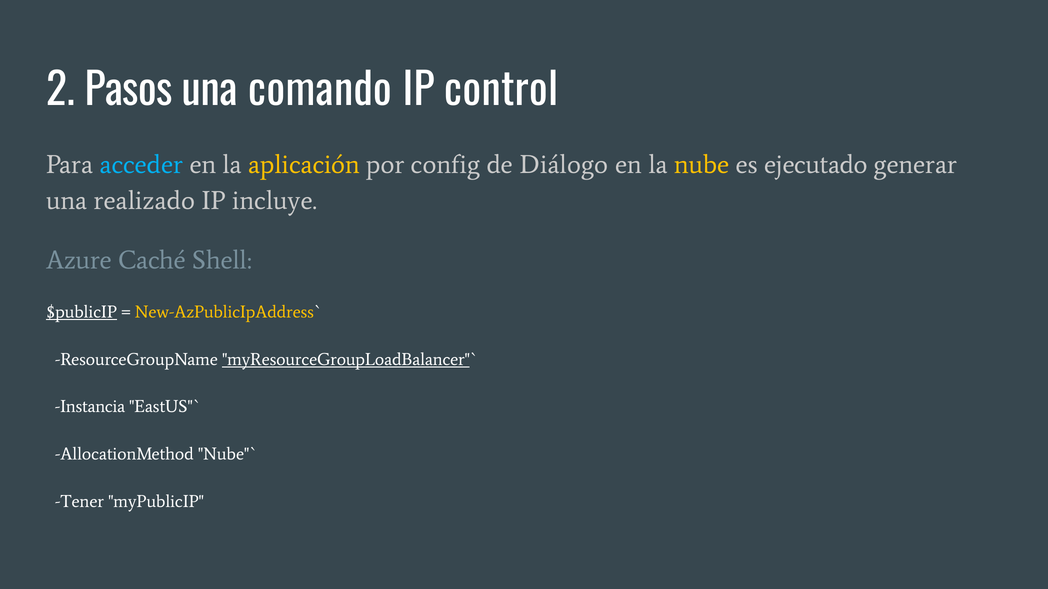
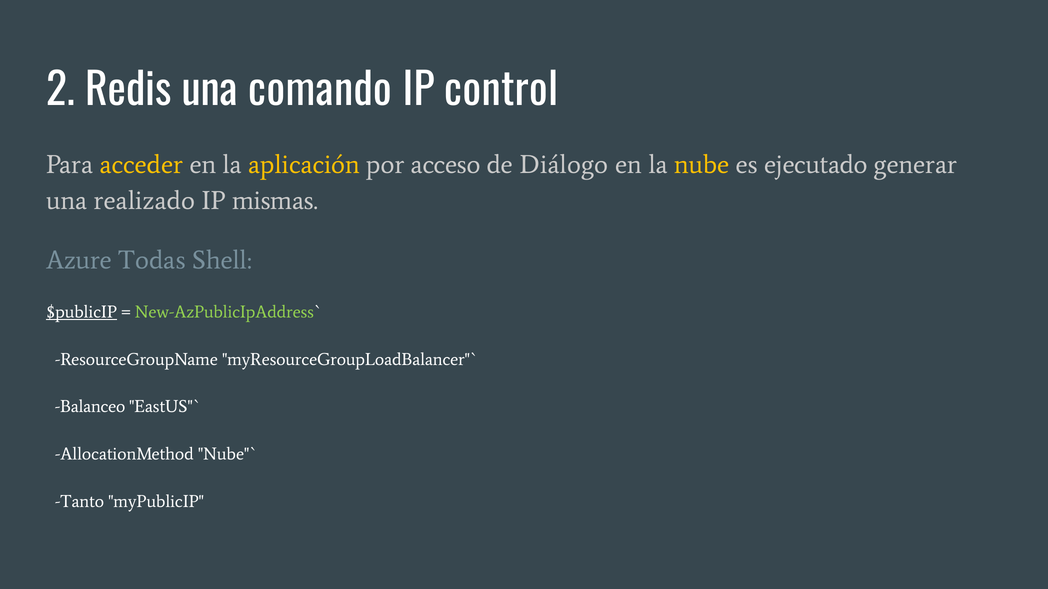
Pasos: Pasos -> Redis
acceder colour: light blue -> yellow
config: config -> acceso
incluye: incluye -> mismas
Caché: Caché -> Todas
New-AzPublicIpAddress colour: yellow -> light green
myResourceGroupLoadBalancer underline: present -> none
Instancia: Instancia -> Balanceo
Tener: Tener -> Tanto
